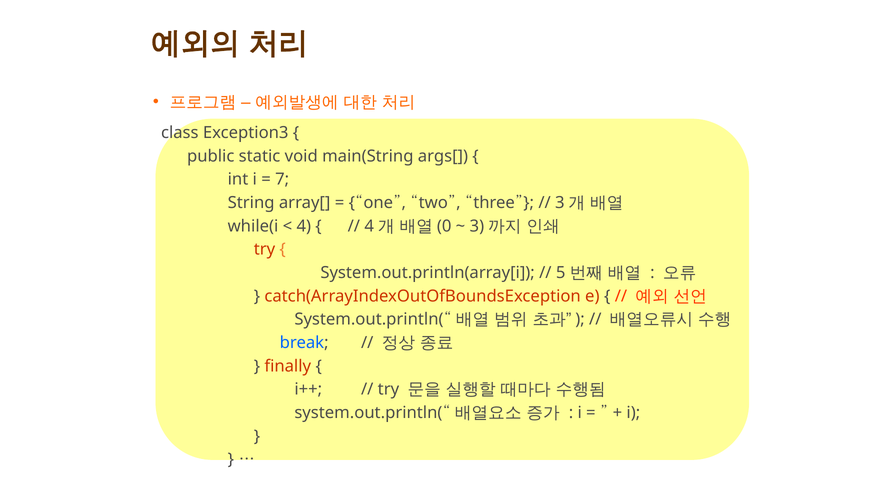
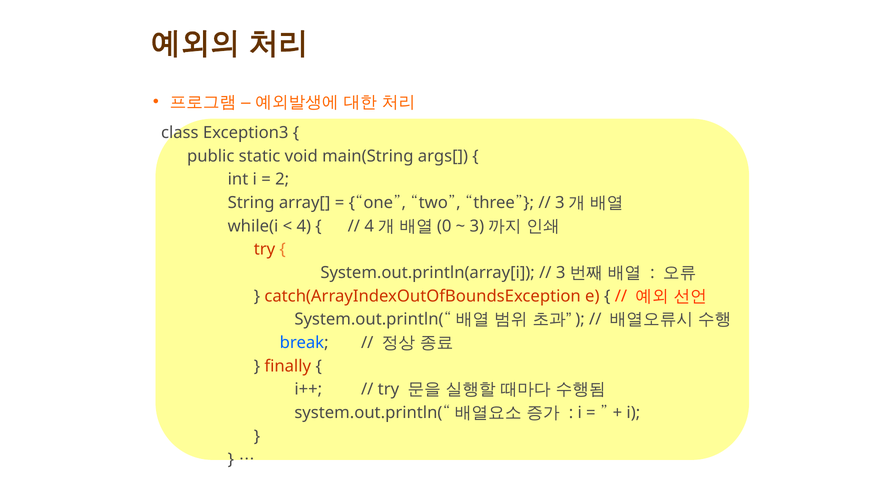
7: 7 -> 2
5: 5 -> 3
